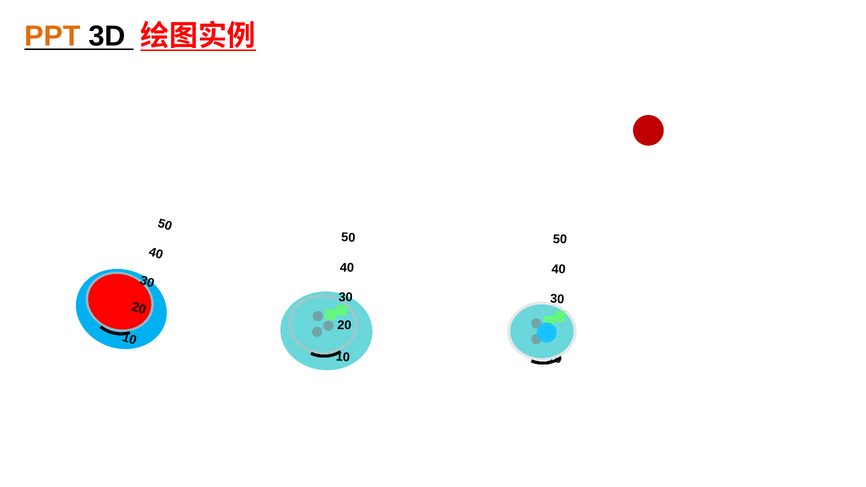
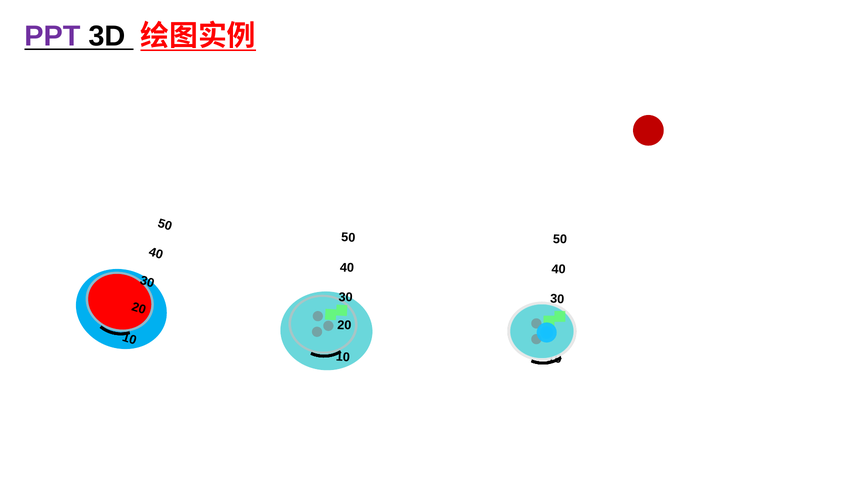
PPT colour: orange -> purple
